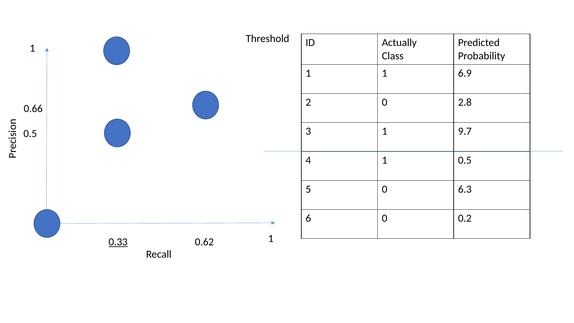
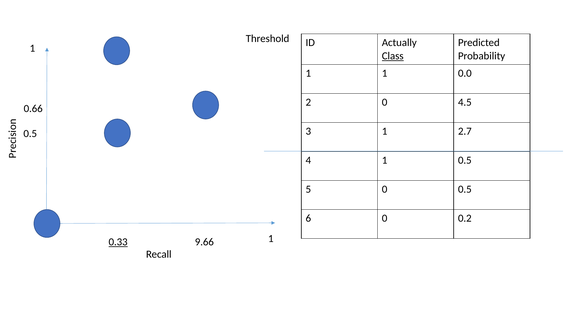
Class underline: none -> present
6.9: 6.9 -> 0.0
2.8: 2.8 -> 4.5
9.7: 9.7 -> 2.7
0 6.3: 6.3 -> 0.5
0.62: 0.62 -> 9.66
